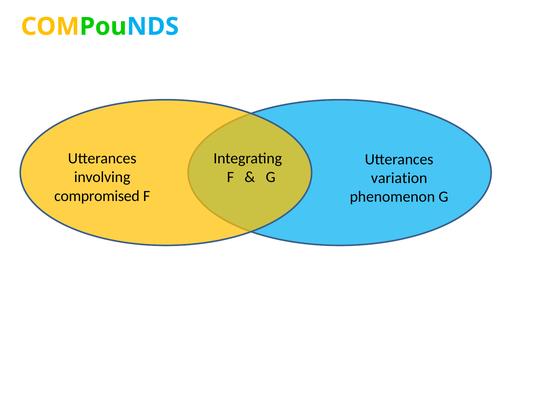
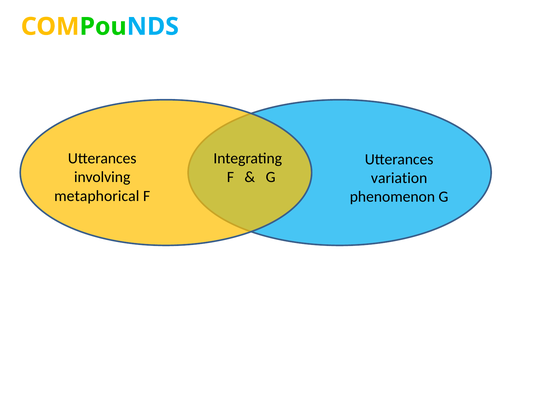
compromised: compromised -> metaphorical
